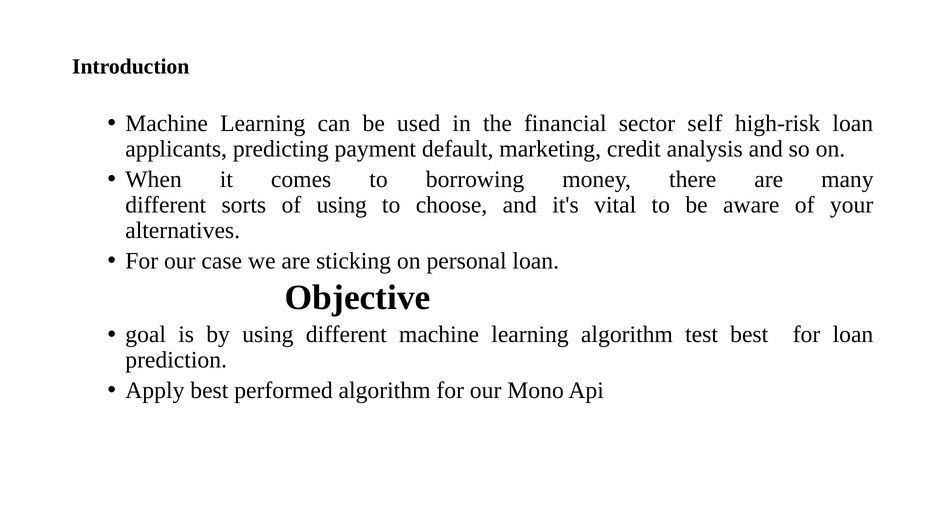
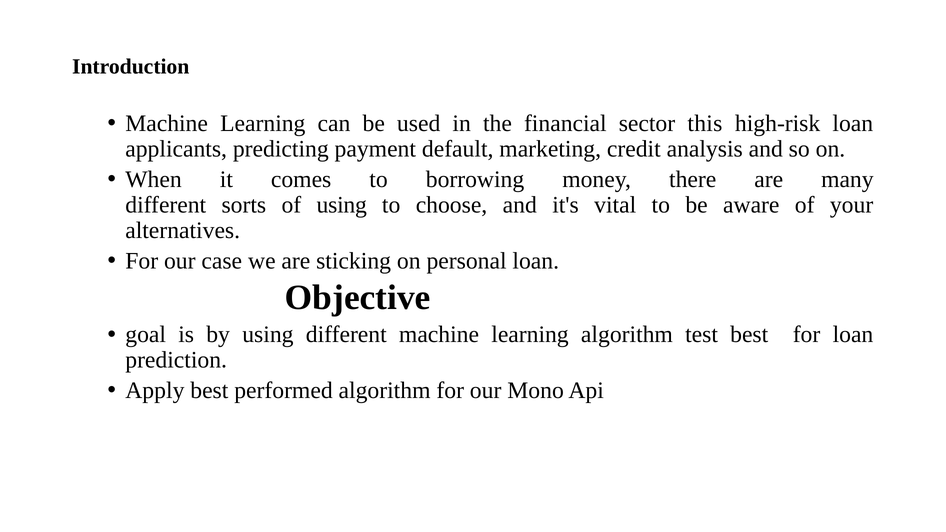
self: self -> this
